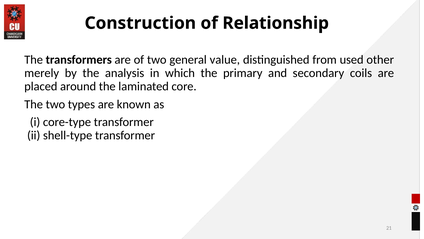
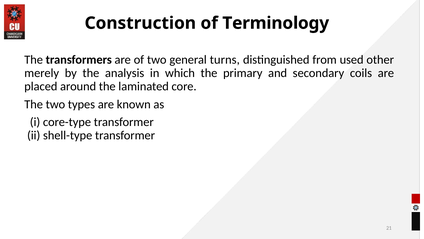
Relationship: Relationship -> Terminology
value: value -> turns
